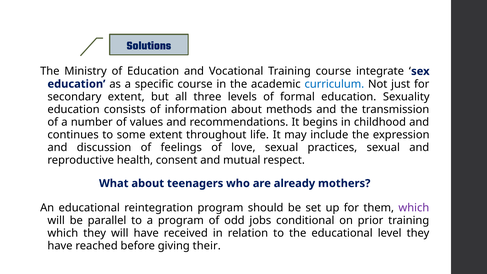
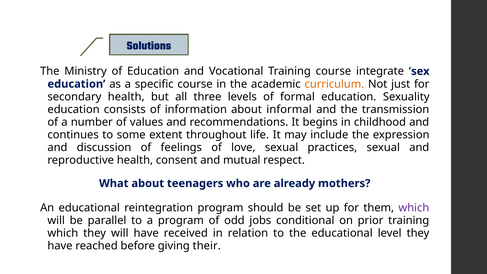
curriculum colour: blue -> orange
secondary extent: extent -> health
methods: methods -> informal
